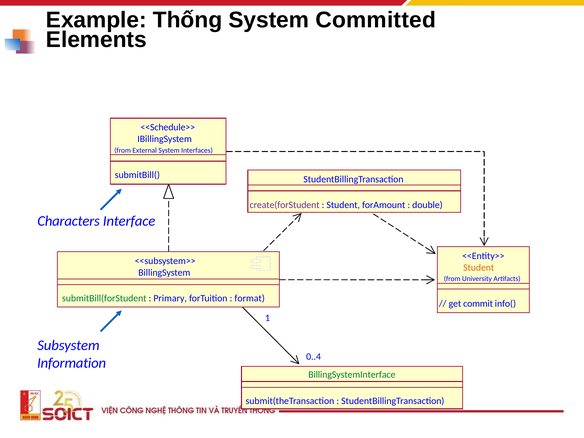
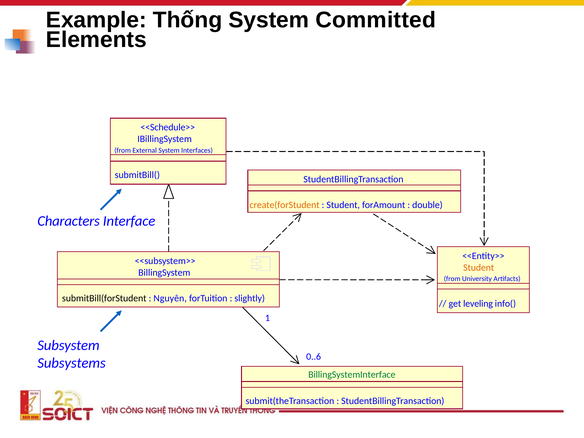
create(forStudent colour: purple -> orange
submitBill(forStudent colour: green -> black
Primary: Primary -> Nguyên
format: format -> slightly
commit: commit -> leveling
0..4: 0..4 -> 0..6
Information: Information -> Subsystems
